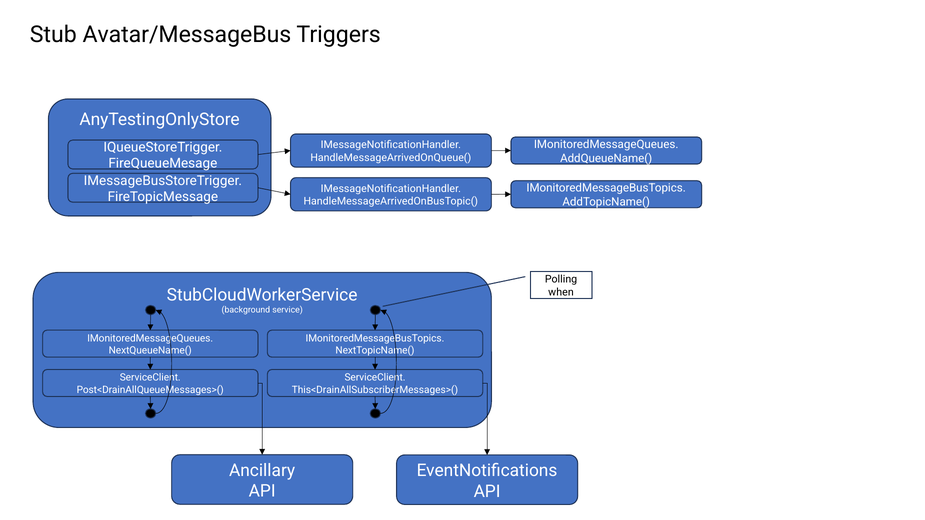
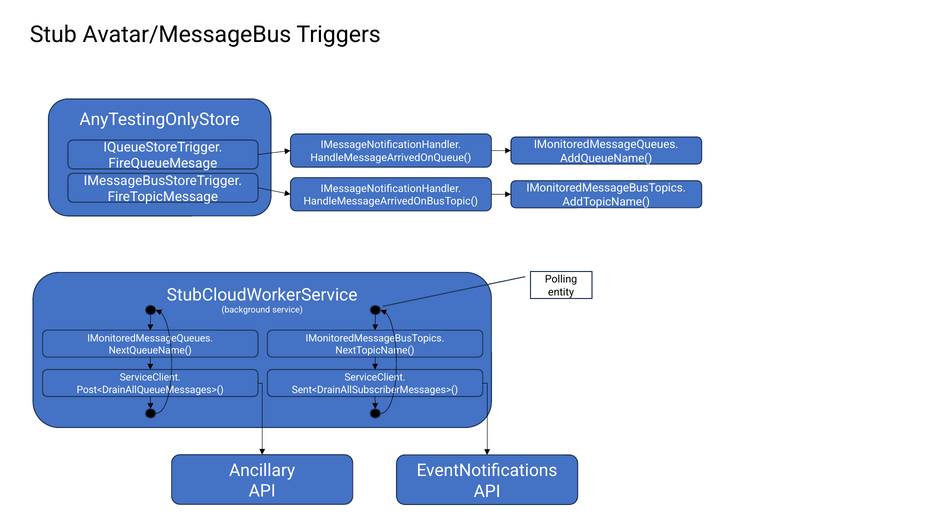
when: when -> entity
This<DrainAllSubscriberMessages>(: This<DrainAllSubscriberMessages>( -> Sent<DrainAllSubscriberMessages>(
